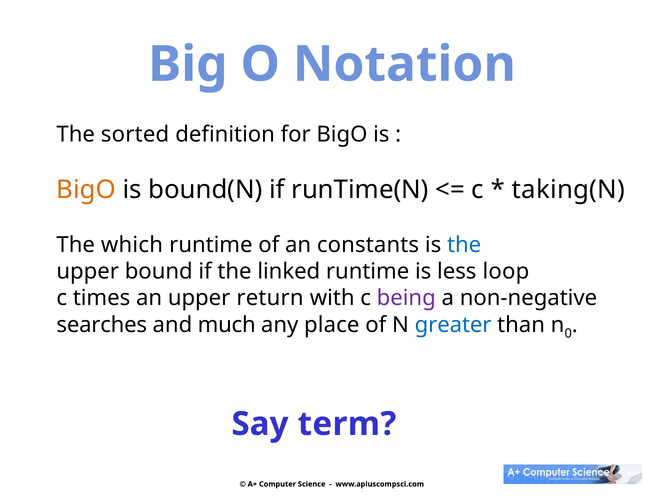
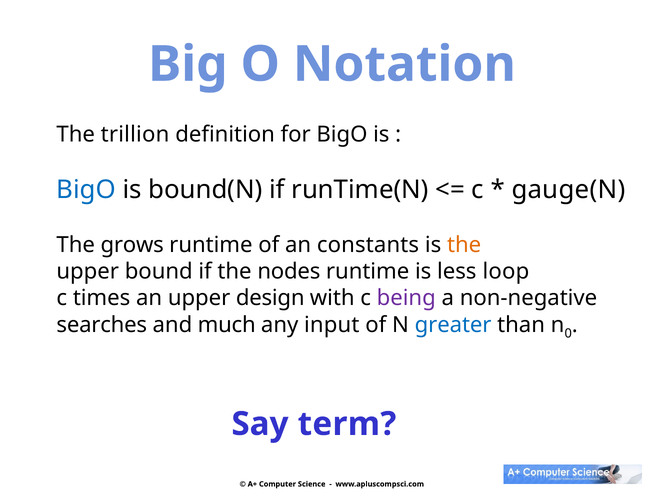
sorted: sorted -> trillion
BigO at (86, 190) colour: orange -> blue
taking(N: taking(N -> gauge(N
which: which -> grows
the at (464, 245) colour: blue -> orange
linked: linked -> nodes
return: return -> design
place: place -> input
